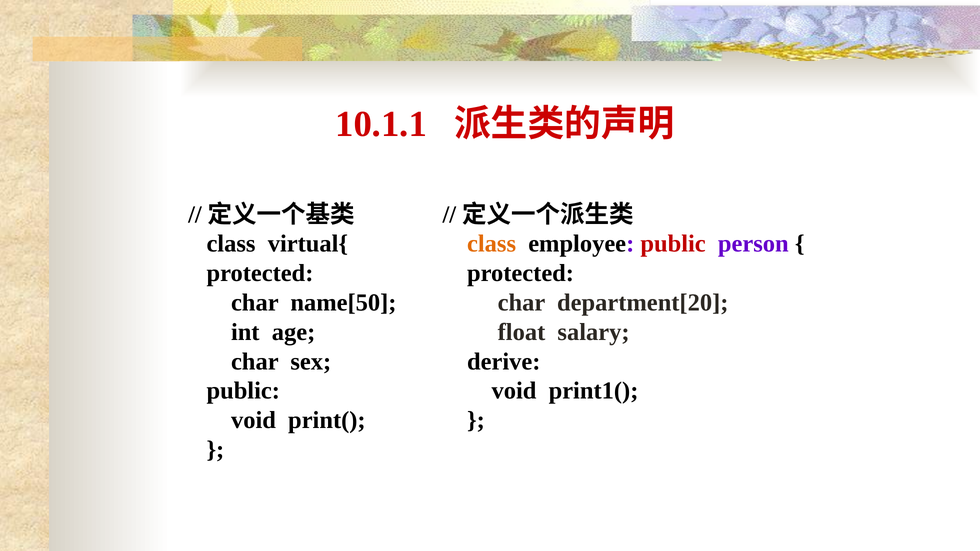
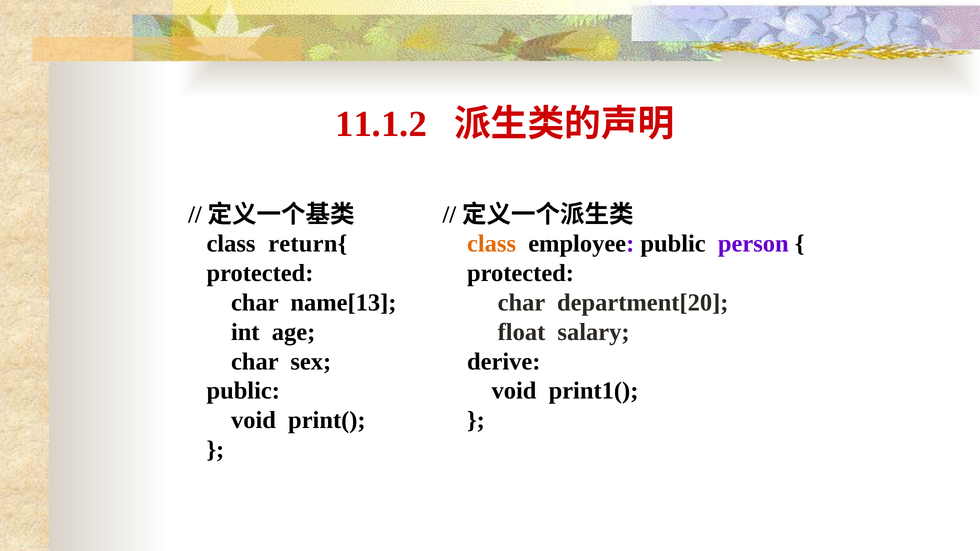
10.1.1: 10.1.1 -> 11.1.2
virtual{: virtual{ -> return{
public at (673, 244) colour: red -> black
name[50: name[50 -> name[13
